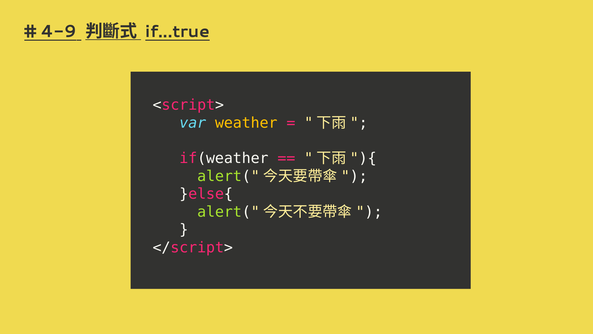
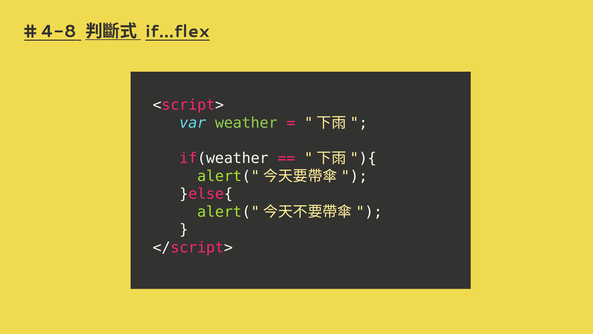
4-9: 4-9 -> 4-8
if...true: if...true -> if...flex
weather colour: yellow -> light green
